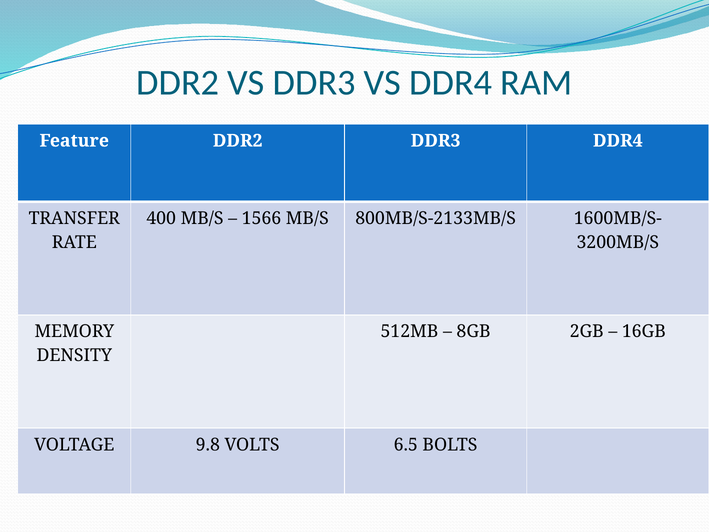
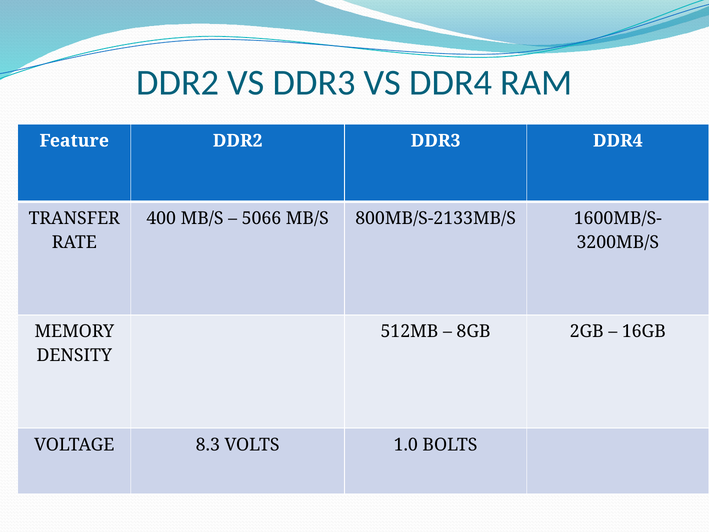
1566: 1566 -> 5066
9.8: 9.8 -> 8.3
6.5: 6.5 -> 1.0
